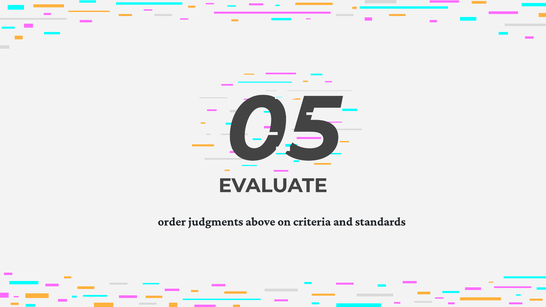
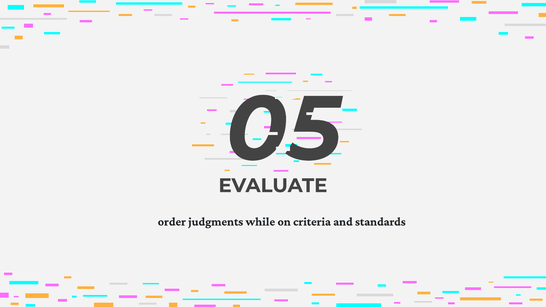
above: above -> while
